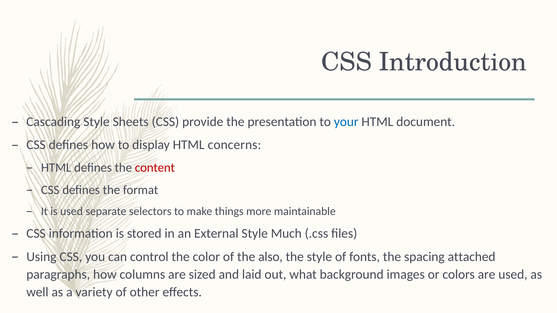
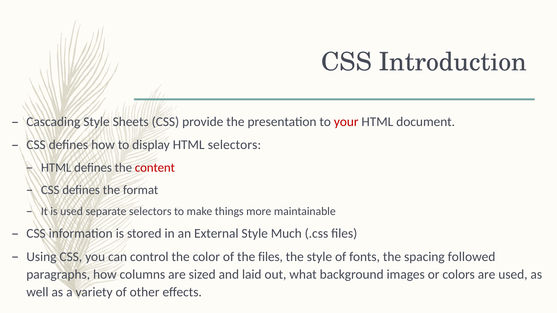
your colour: blue -> red
HTML concerns: concerns -> selectors
the also: also -> files
attached: attached -> followed
